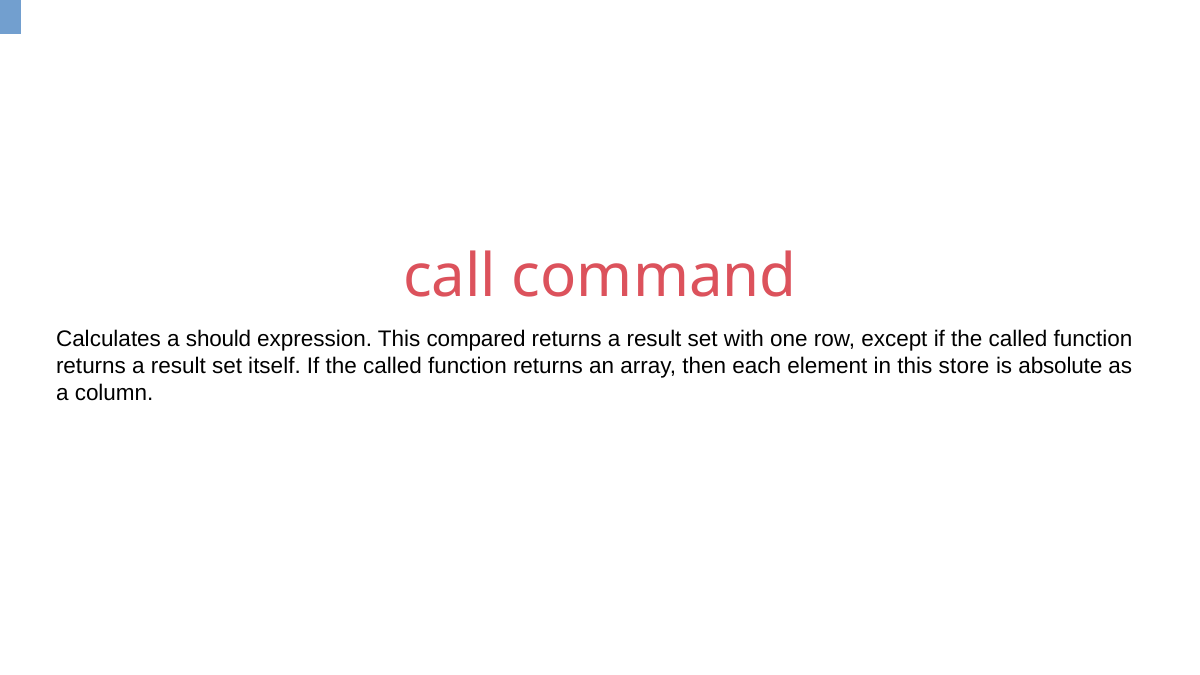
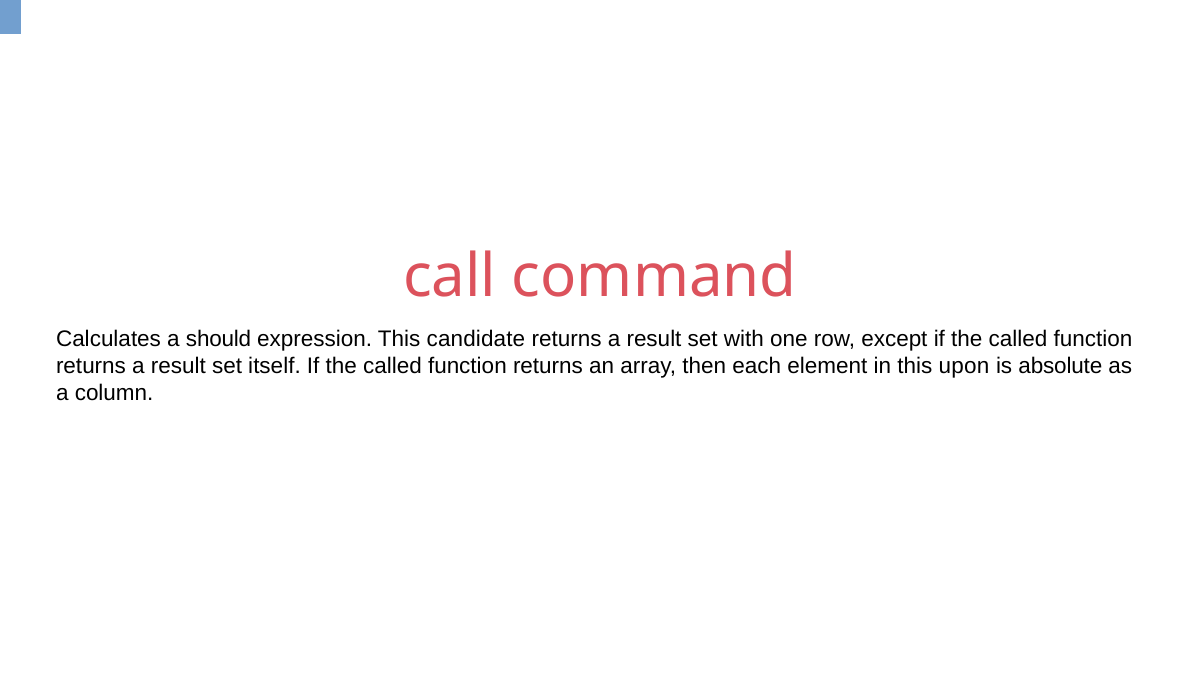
compared: compared -> candidate
store: store -> upon
